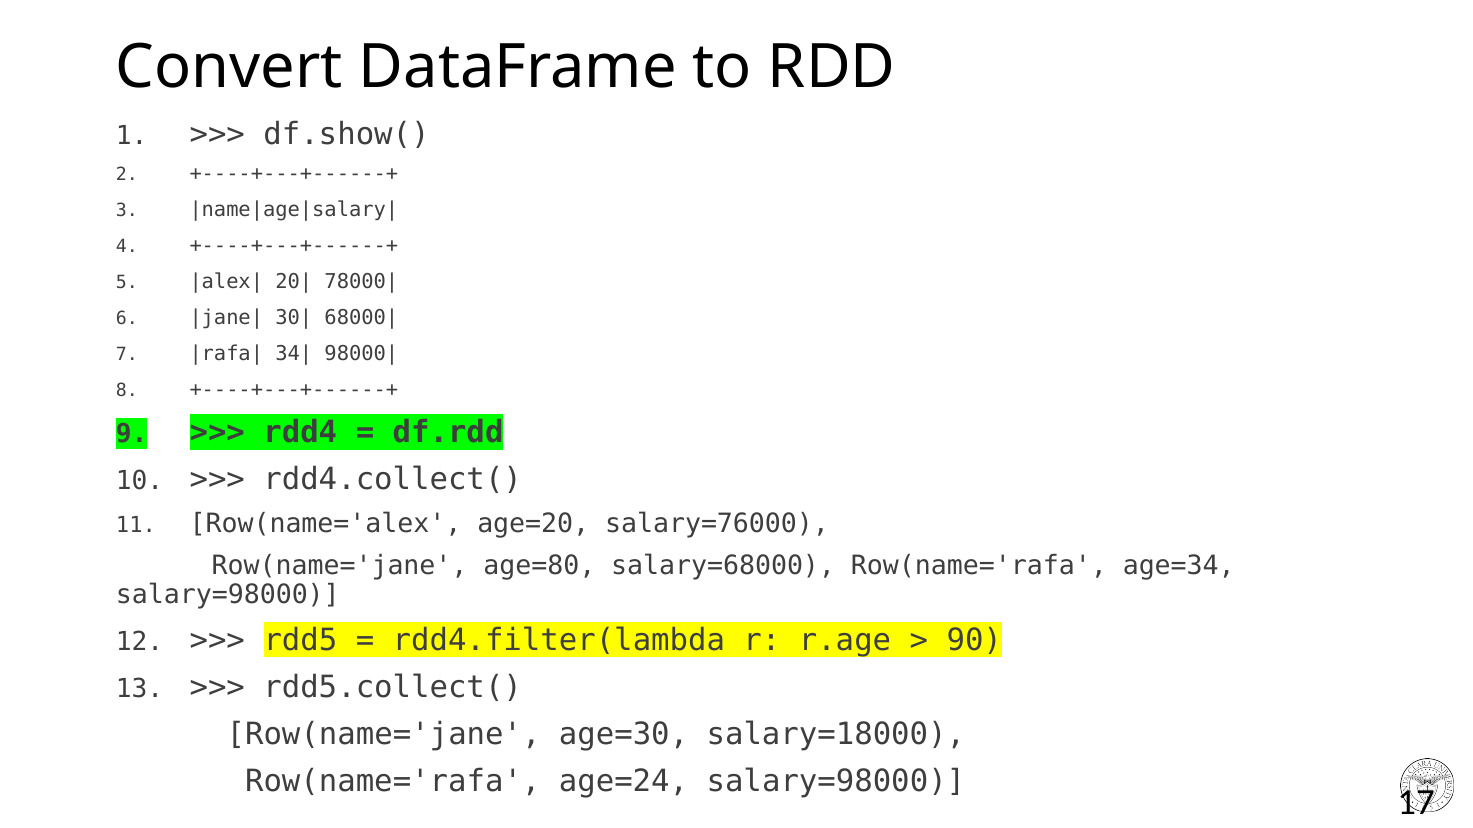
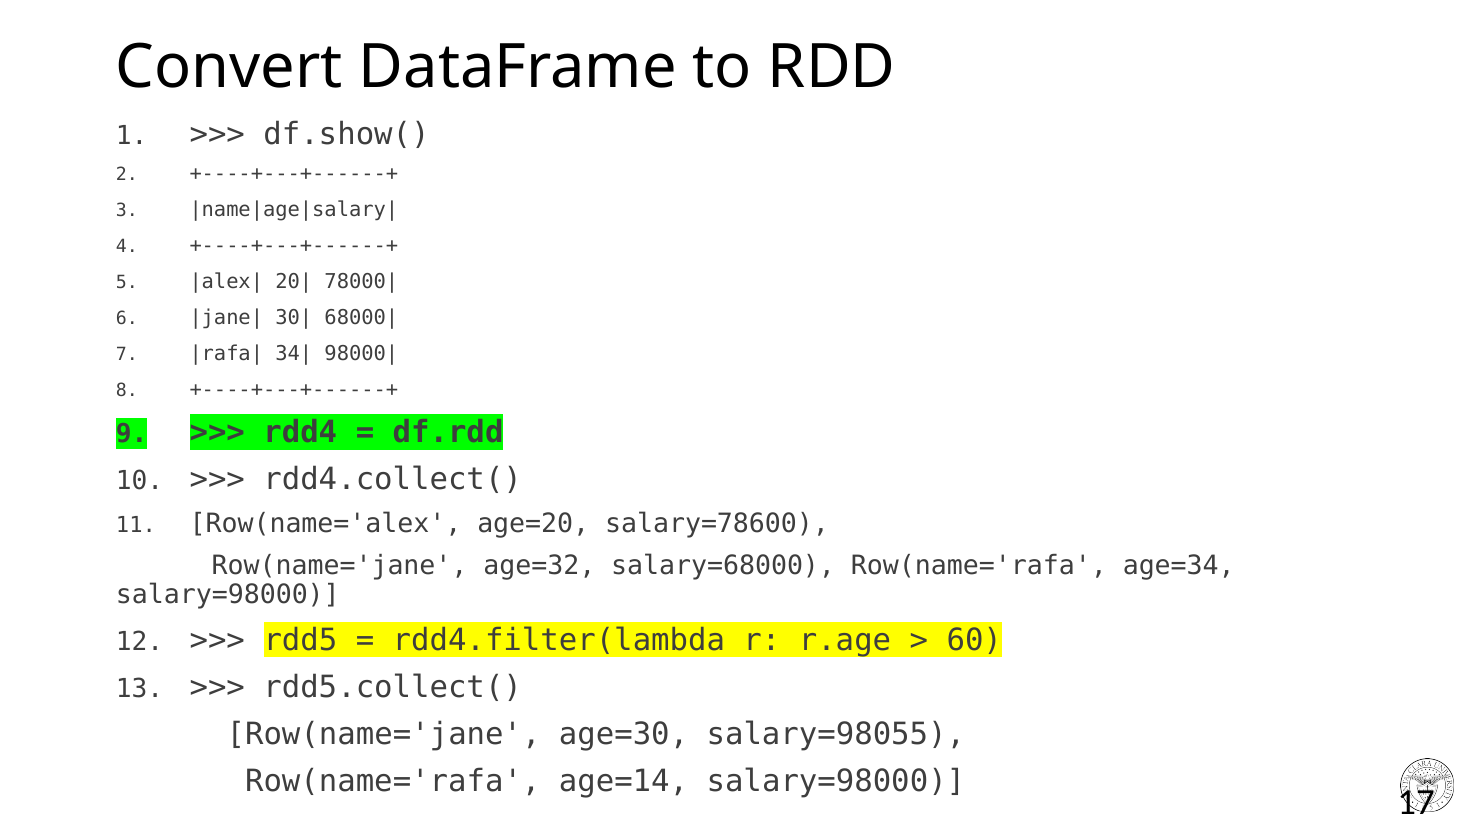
salary=76000: salary=76000 -> salary=78600
age=80: age=80 -> age=32
90: 90 -> 60
salary=18000: salary=18000 -> salary=98055
age=24: age=24 -> age=14
